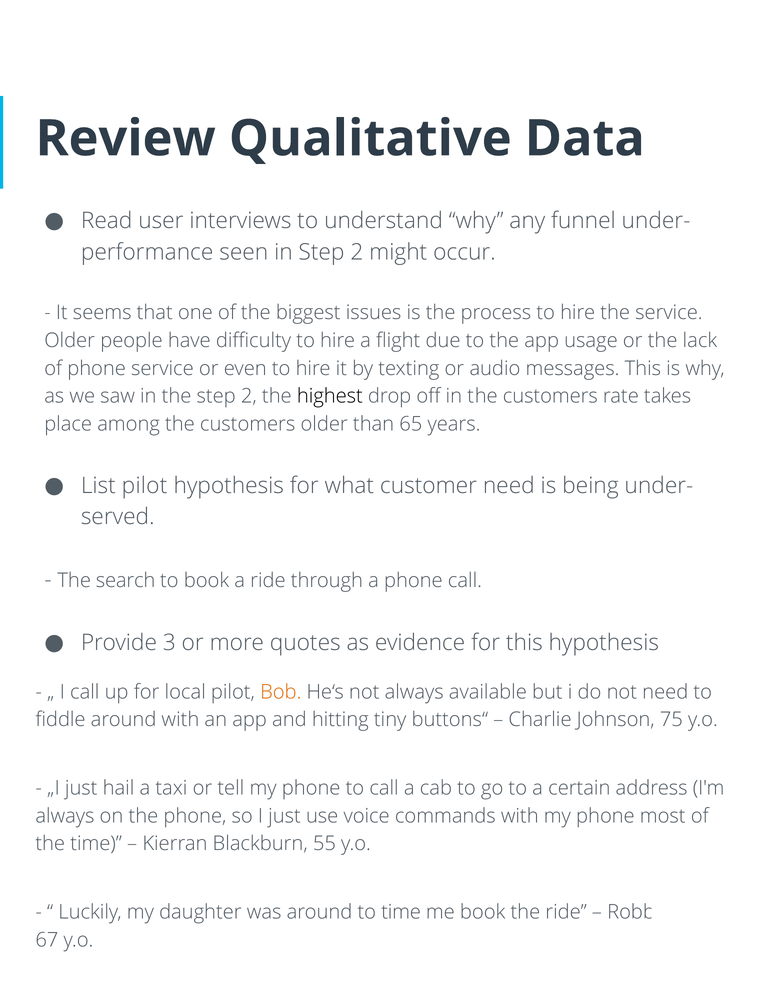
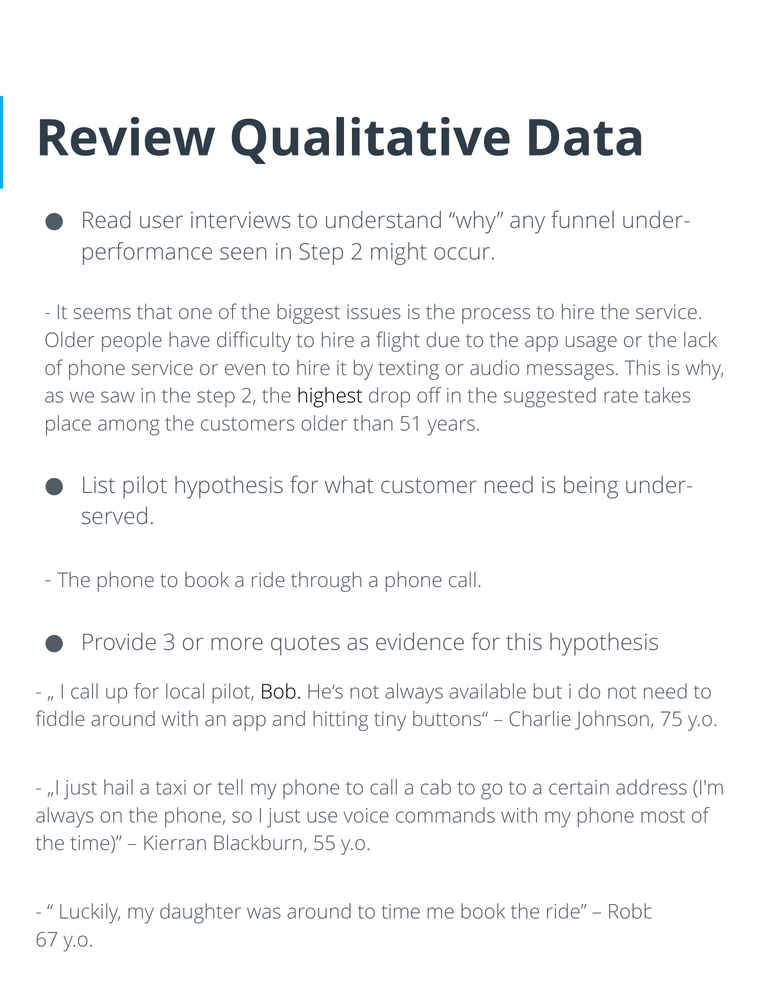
in the customers: customers -> suggested
65: 65 -> 51
search at (126, 580): search -> phone
Bob colour: orange -> black
